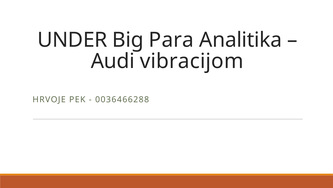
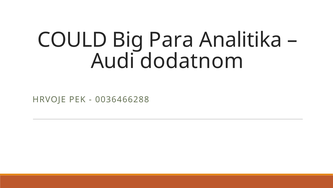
UNDER: UNDER -> COULD
vibracijom: vibracijom -> dodatnom
